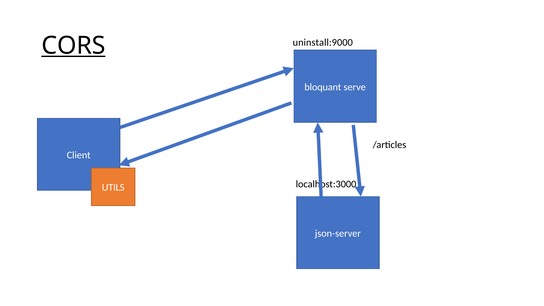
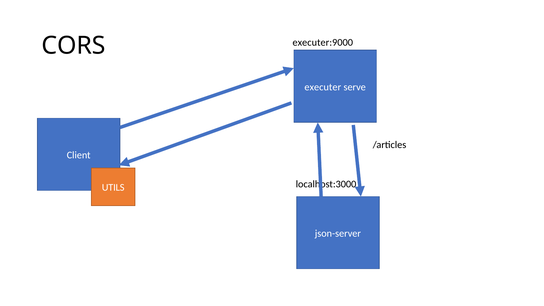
uninstall:9000: uninstall:9000 -> executer:9000
CORS underline: present -> none
bloquant: bloquant -> executer
